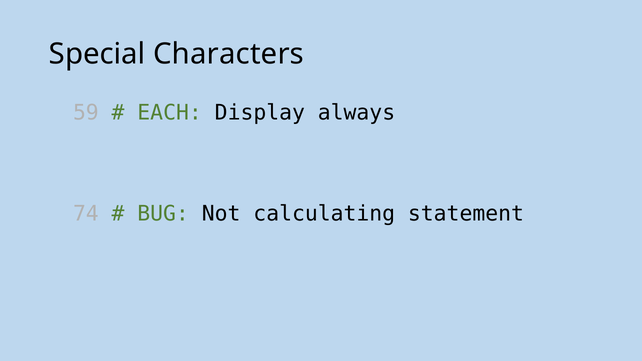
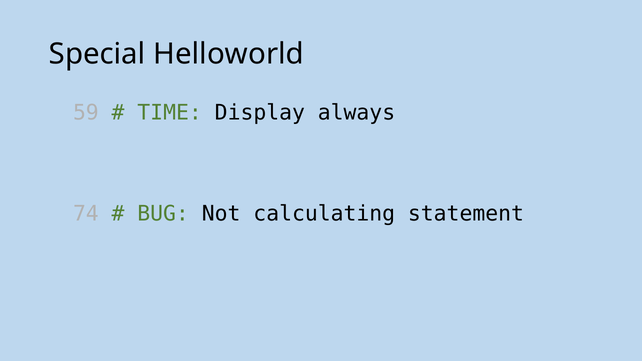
Characters: Characters -> Helloworld
EACH: EACH -> TIME
